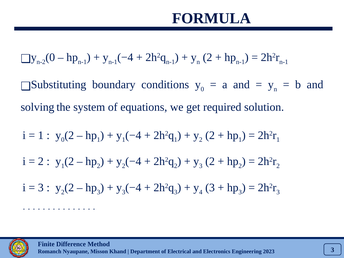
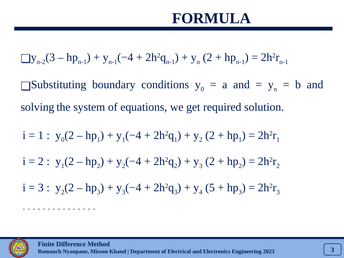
0 at (50, 57): 0 -> 3
3 at (210, 188): 3 -> 5
